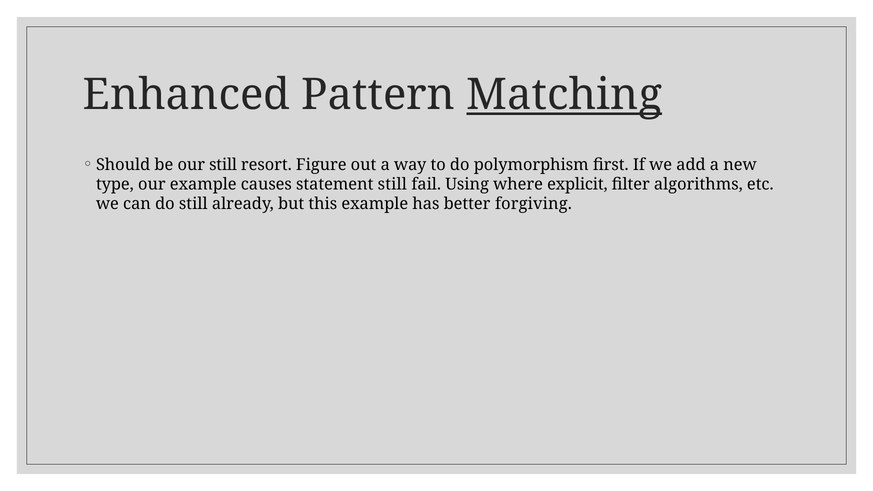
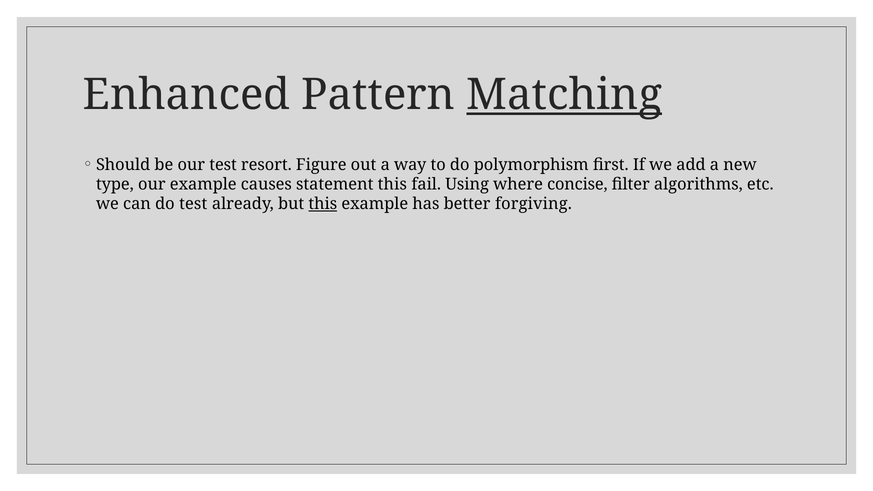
our still: still -> test
statement still: still -> this
explicit: explicit -> concise
do still: still -> test
this at (323, 204) underline: none -> present
